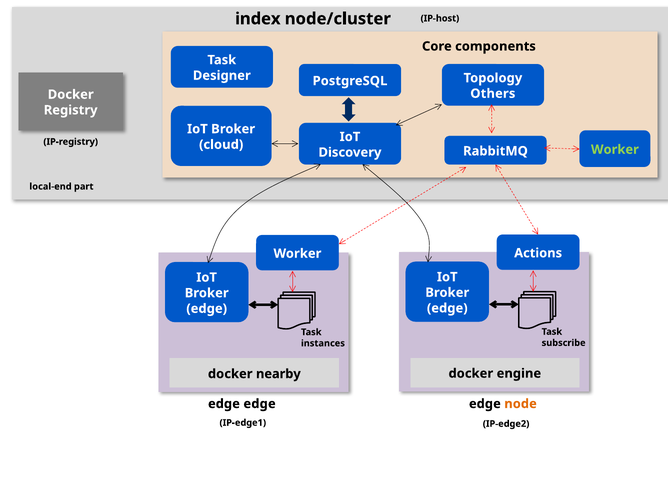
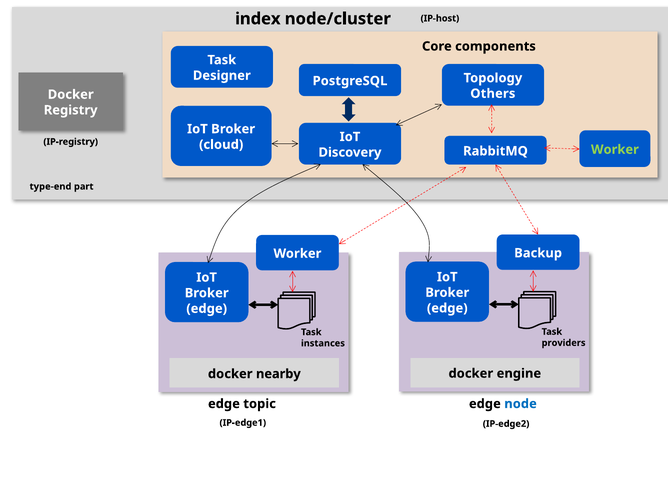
local-end: local-end -> type-end
Actions: Actions -> Backup
subscribe: subscribe -> providers
edge edge: edge -> topic
node colour: orange -> blue
